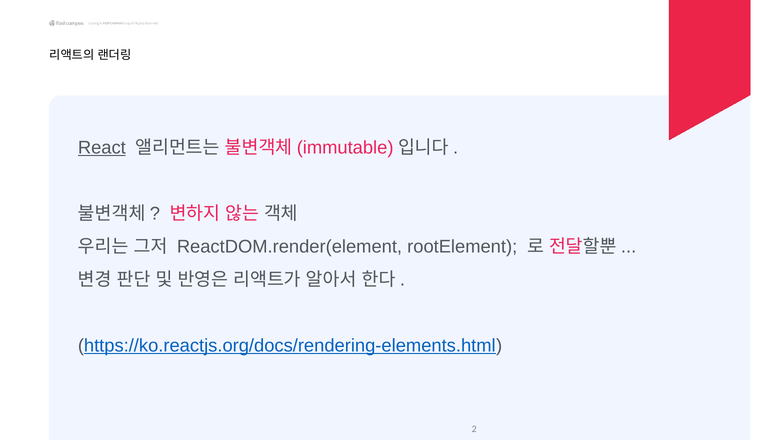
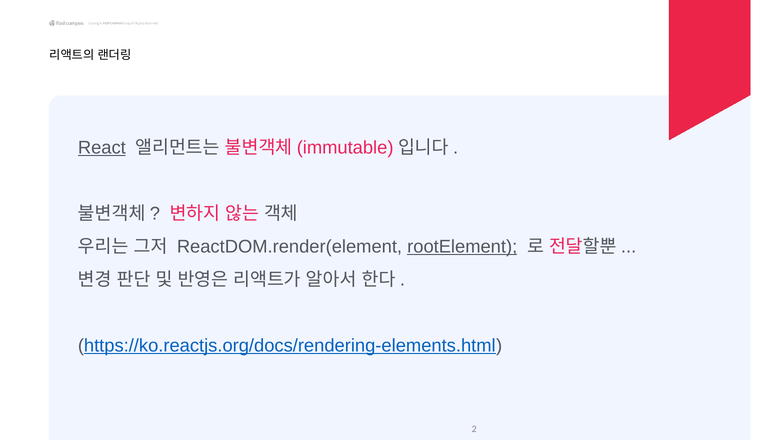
rootElement underline: none -> present
